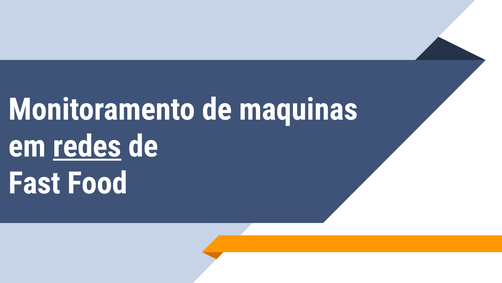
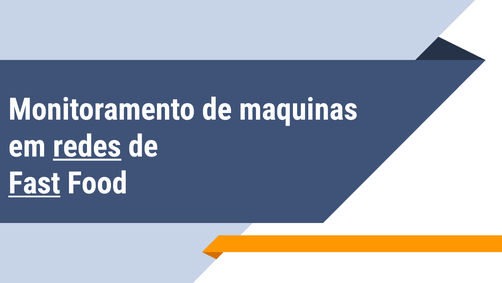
Fast underline: none -> present
